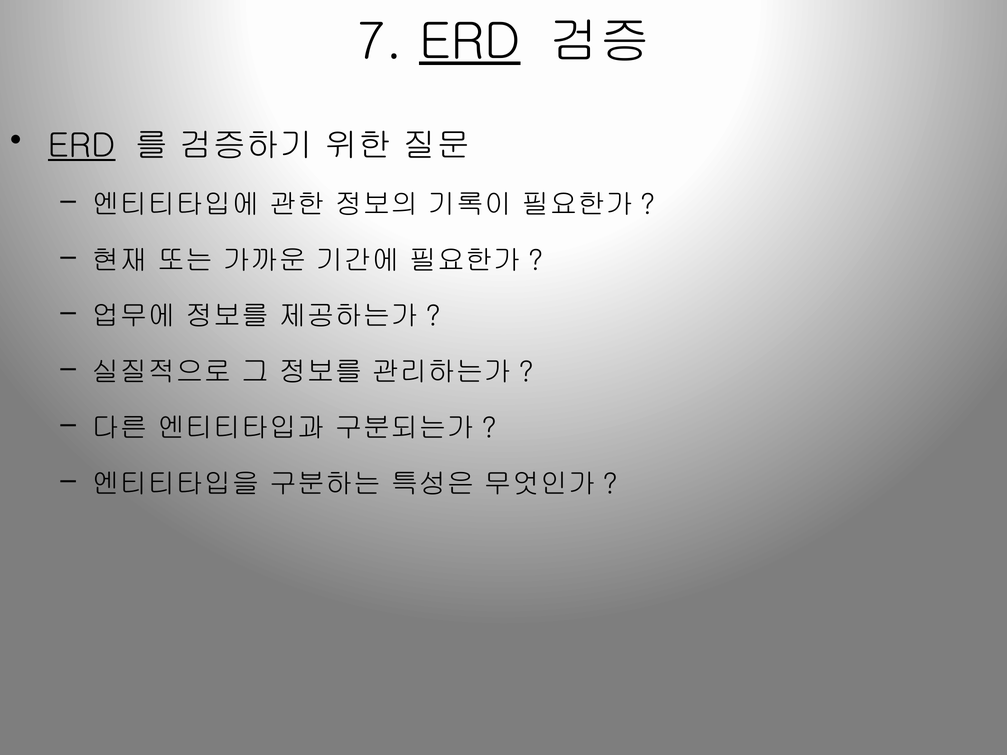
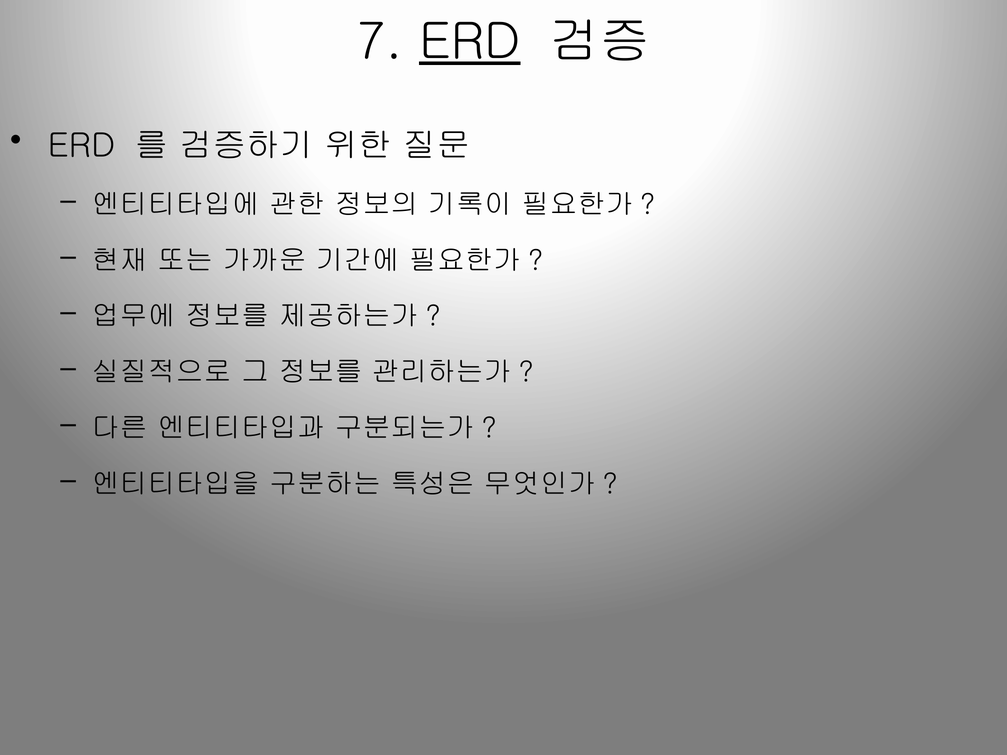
ERD at (82, 146) underline: present -> none
